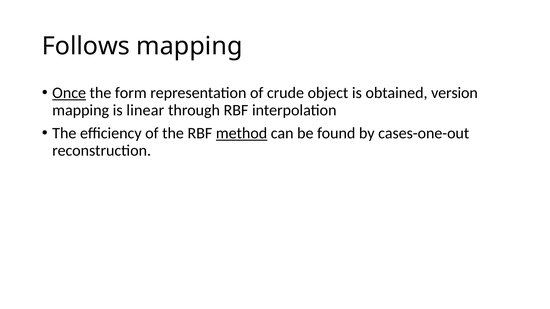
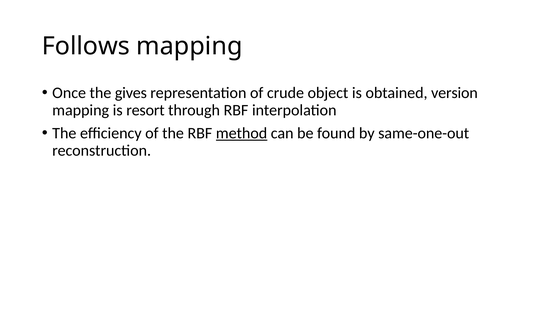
Once underline: present -> none
form: form -> gives
linear: linear -> resort
cases-one-out: cases-one-out -> same-one-out
